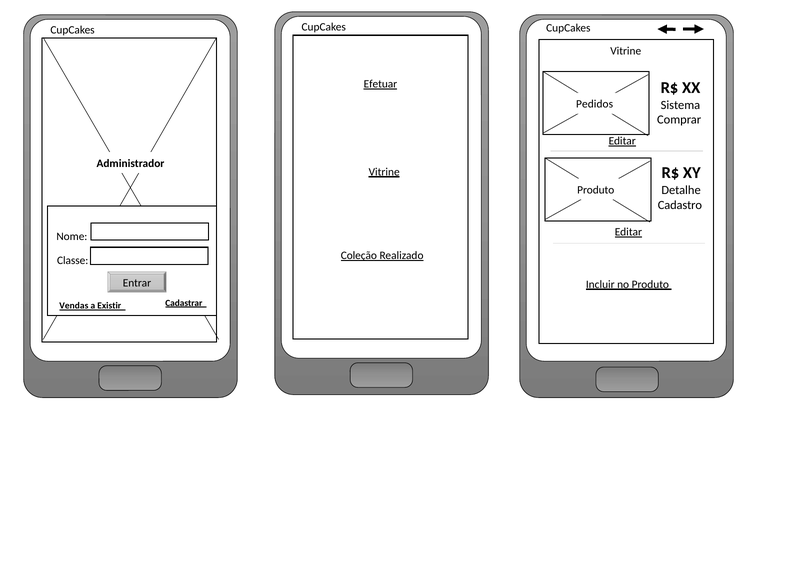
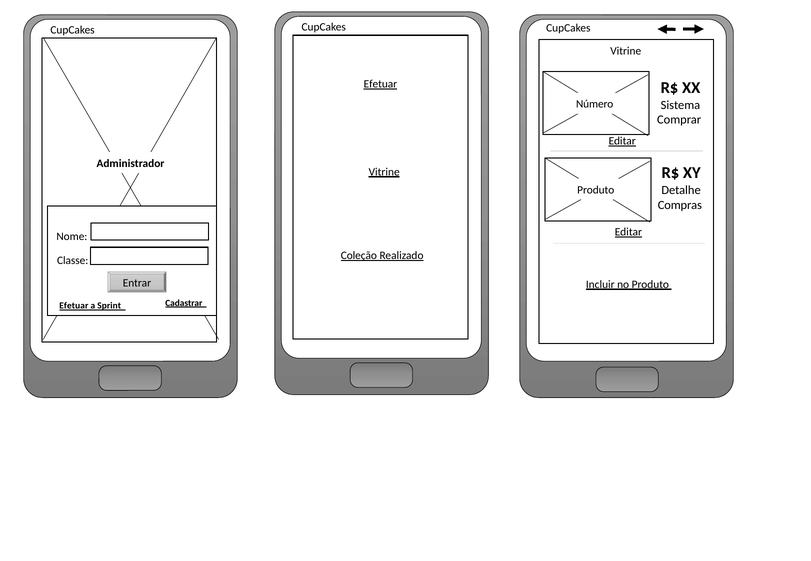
Pedidos: Pedidos -> Número
Cadastro: Cadastro -> Compras
Vendas at (74, 306): Vendas -> Efetuar
Existir: Existir -> Sprint
